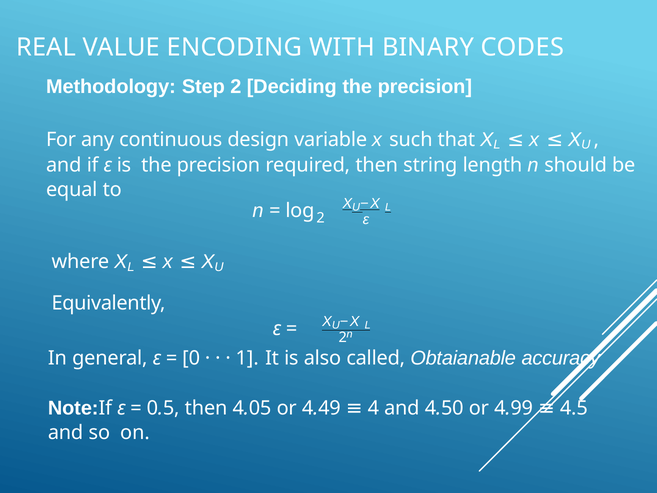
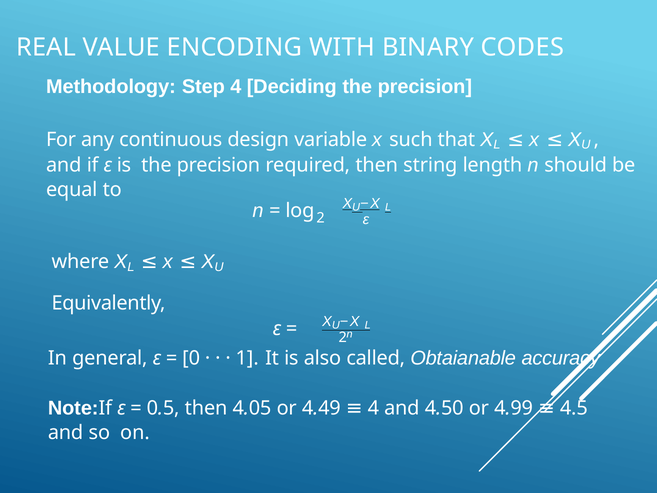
Step 2: 2 -> 4
